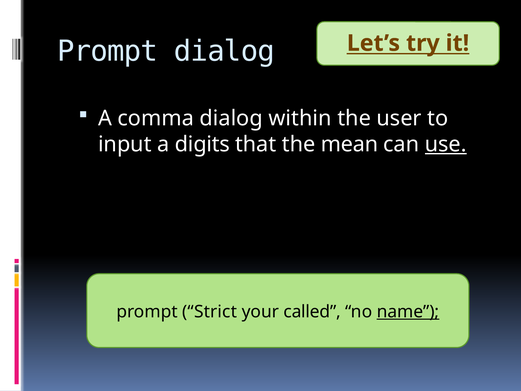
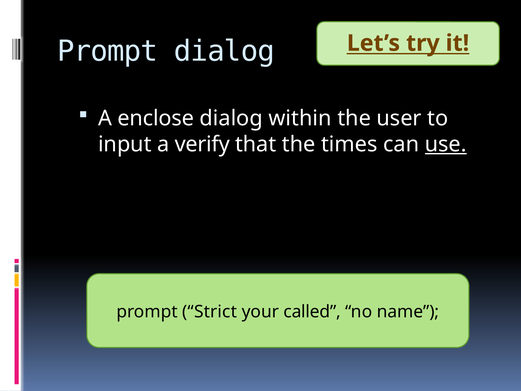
comma: comma -> enclose
digits: digits -> verify
mean: mean -> times
name underline: present -> none
